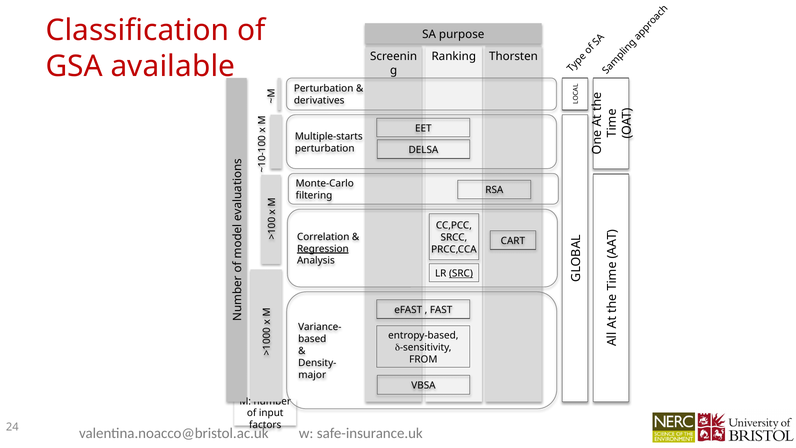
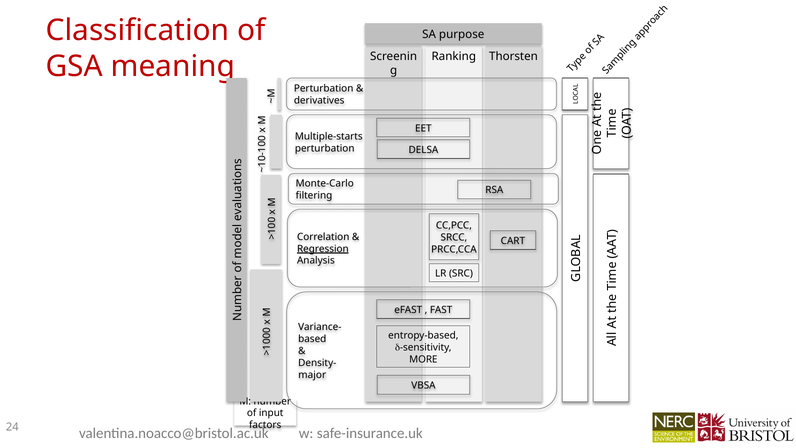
available: available -> meaning
SRC underline: present -> none
FROM: FROM -> MORE
